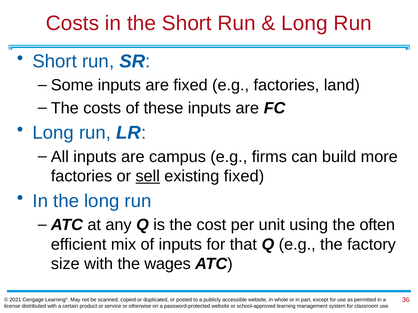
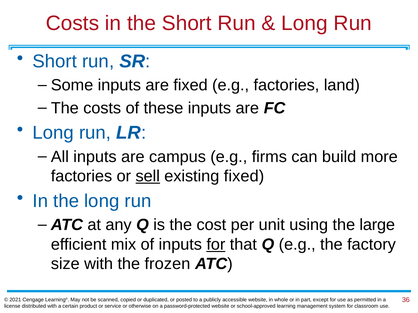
often: often -> large
for at (216, 245) underline: none -> present
wages: wages -> frozen
